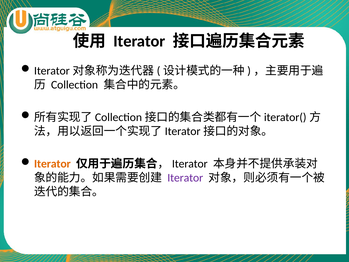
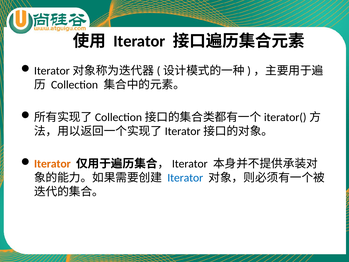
Iterator at (185, 178) colour: purple -> blue
